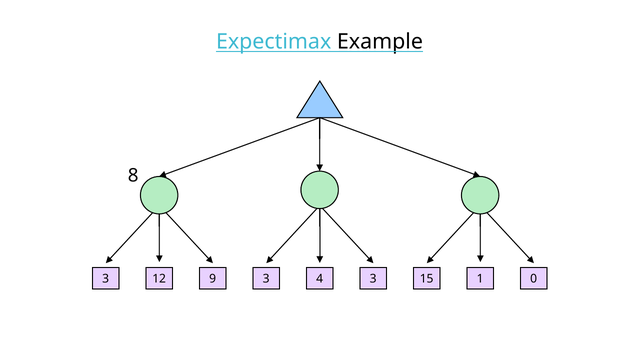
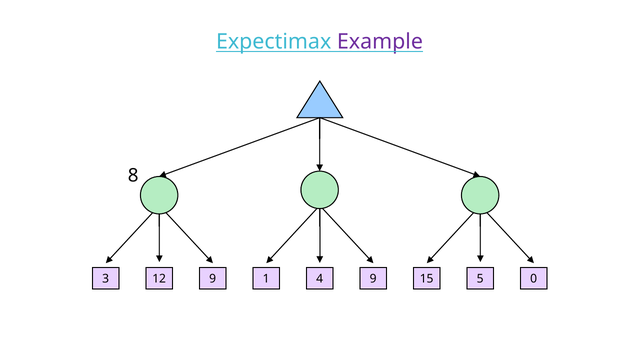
Example colour: black -> purple
3 3: 3 -> 1
4 3: 3 -> 9
1: 1 -> 5
